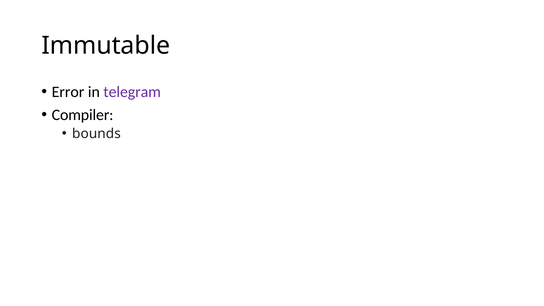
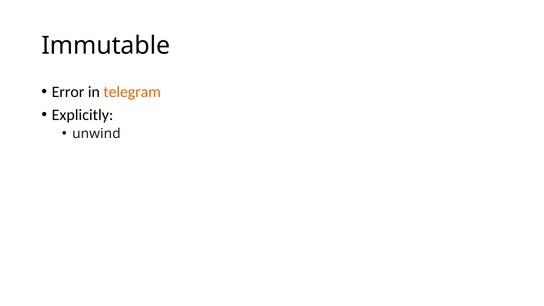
telegram colour: purple -> orange
Compiler: Compiler -> Explicitly
bounds: bounds -> unwind
